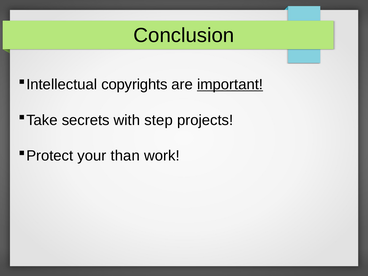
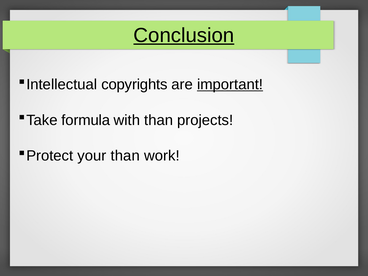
Conclusion underline: none -> present
secrets: secrets -> formula
with step: step -> than
